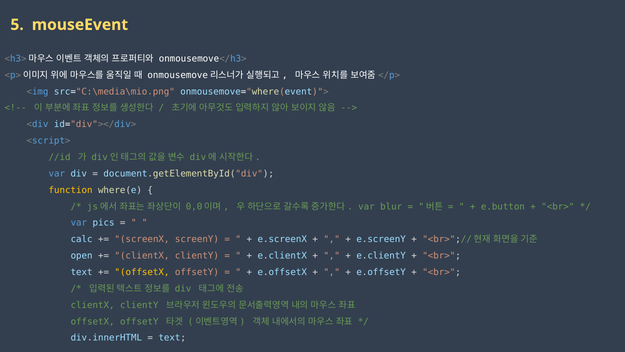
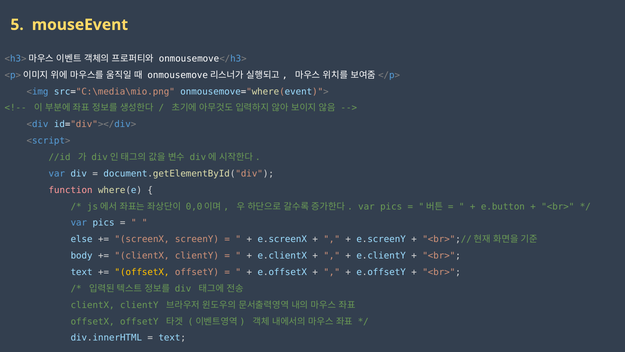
function colour: yellow -> pink
blur at (391, 206): blur -> pics
calc: calc -> else
open: open -> body
